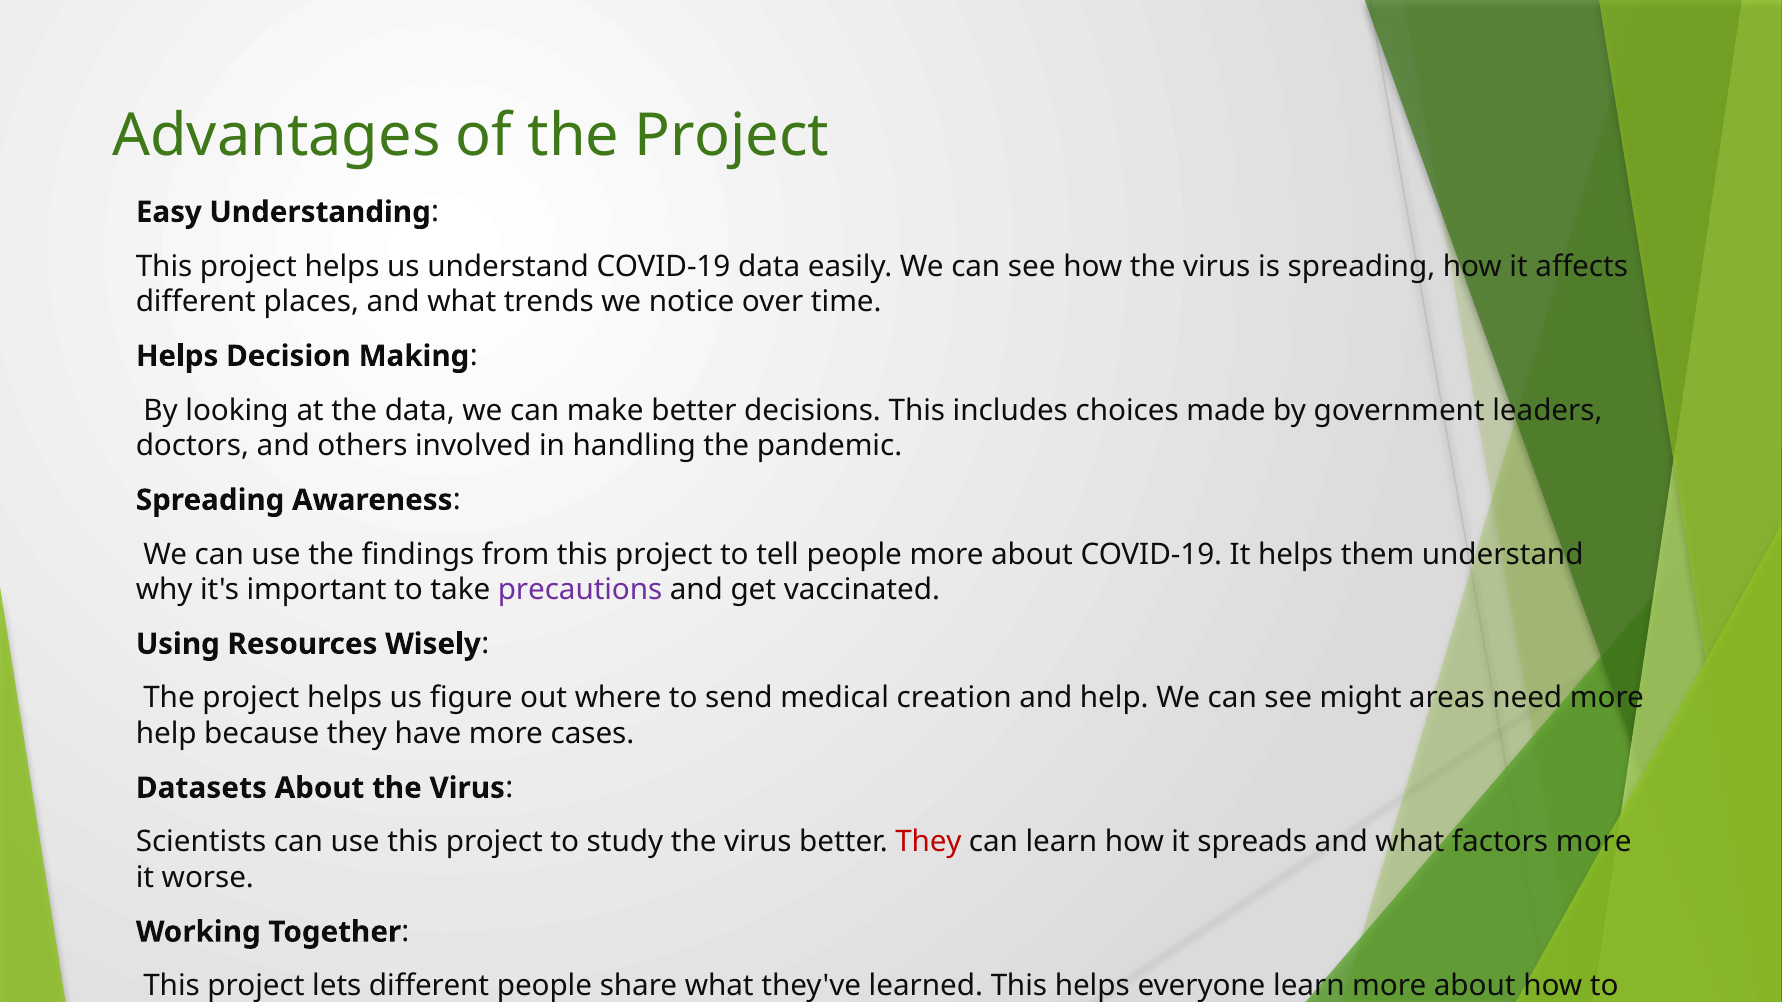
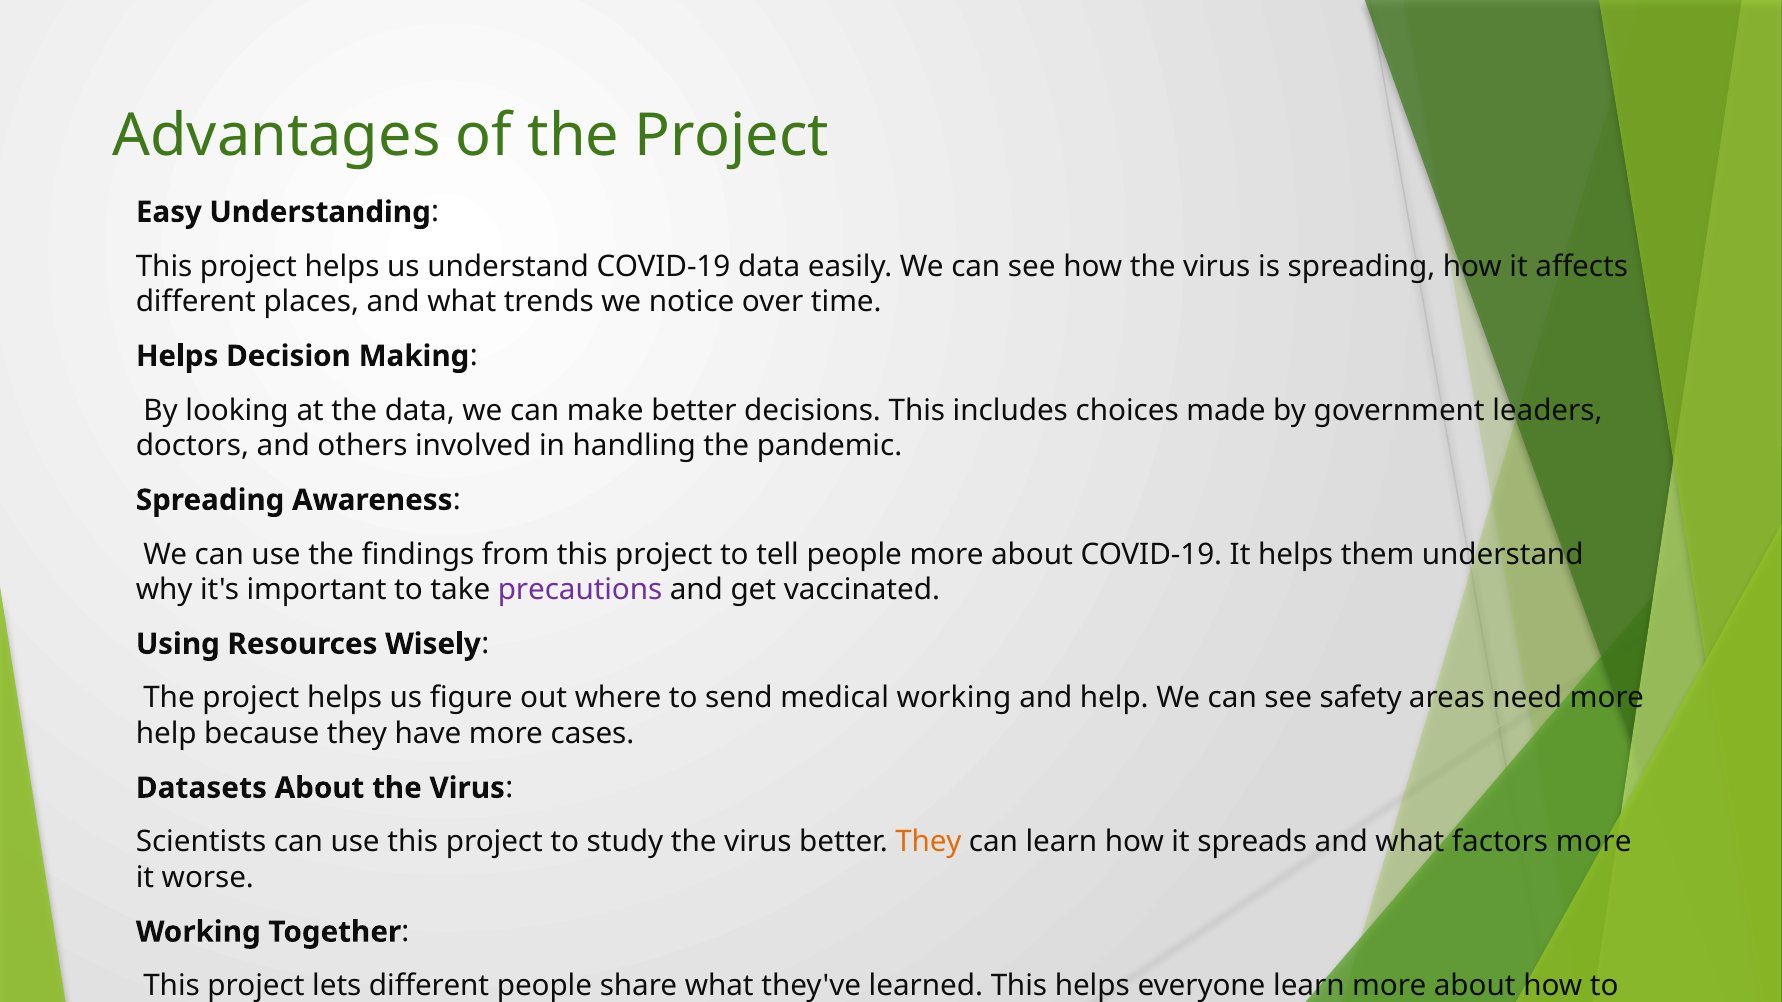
medical creation: creation -> working
might: might -> safety
They at (928, 842) colour: red -> orange
